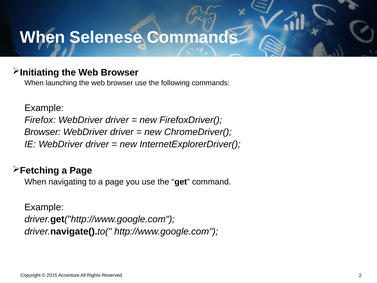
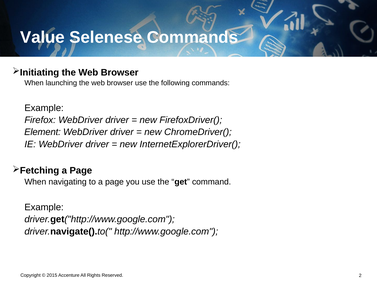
When at (43, 37): When -> Value
Browser at (43, 132): Browser -> Element
